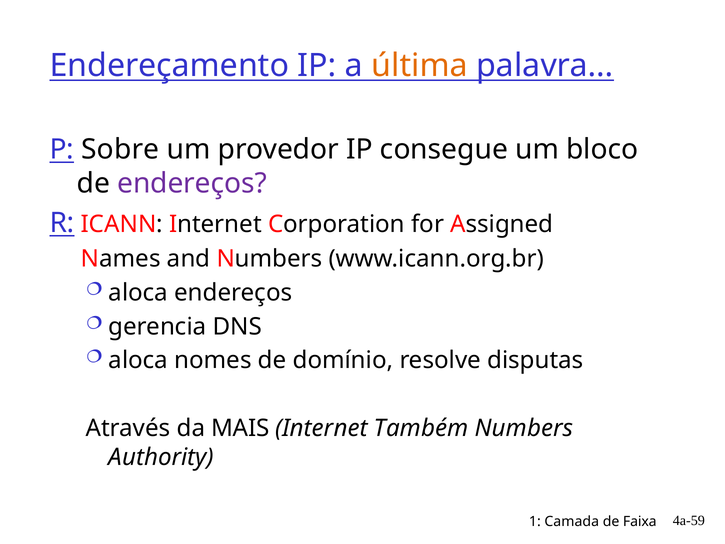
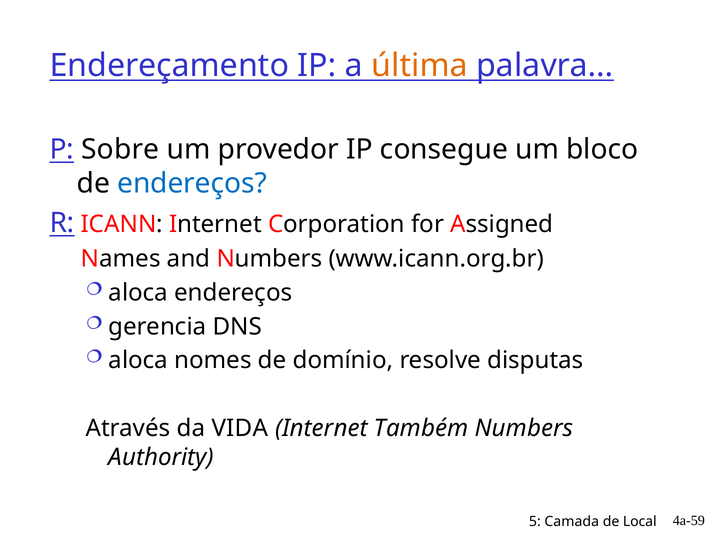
endereços at (192, 183) colour: purple -> blue
MAIS: MAIS -> VIDA
1: 1 -> 5
Faixa: Faixa -> Local
